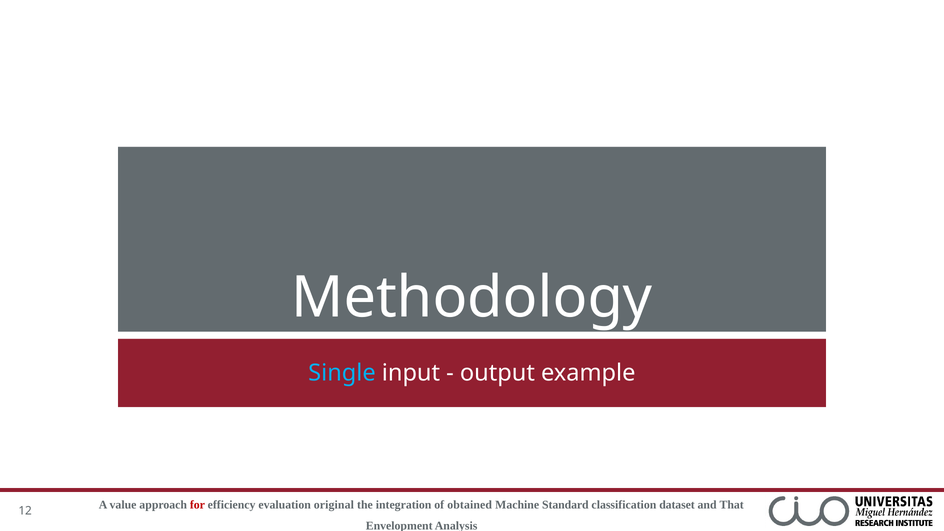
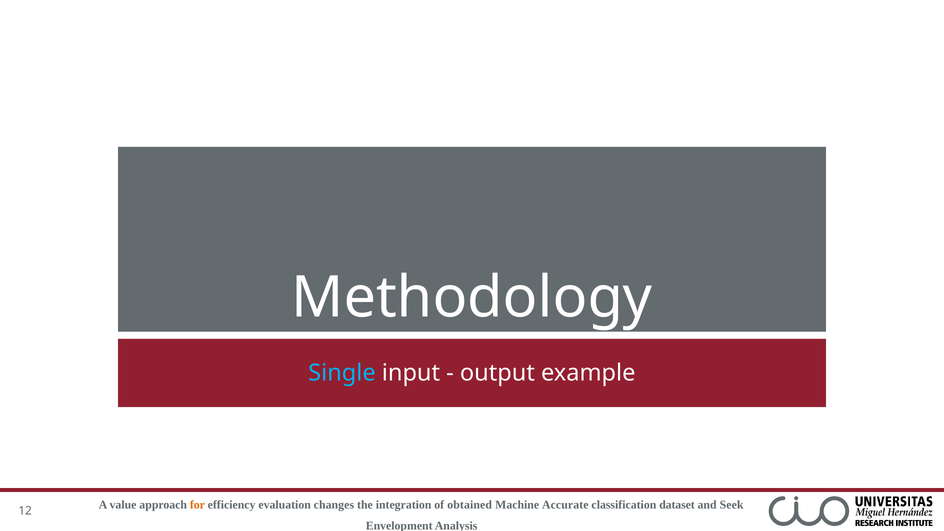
for colour: red -> orange
original: original -> changes
Standard: Standard -> Accurate
That: That -> Seek
